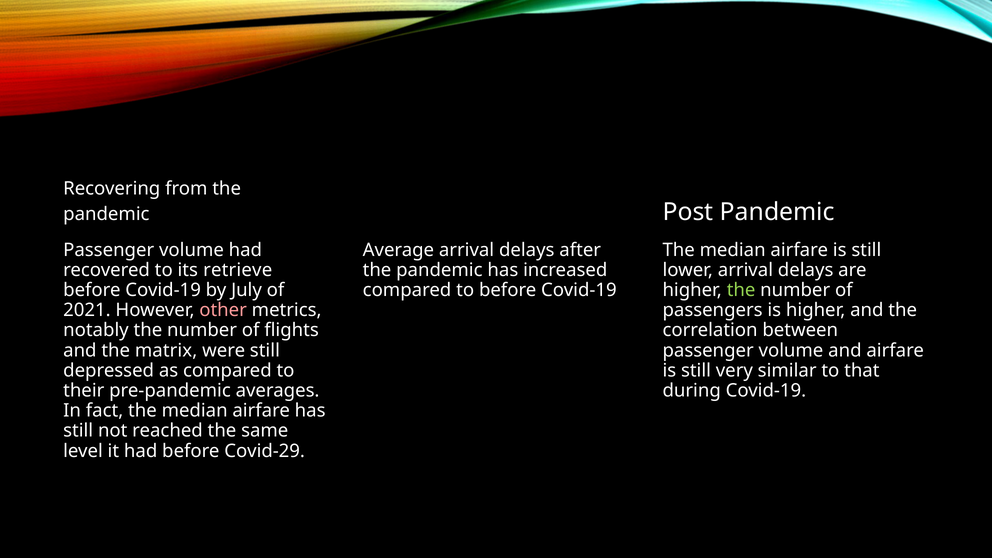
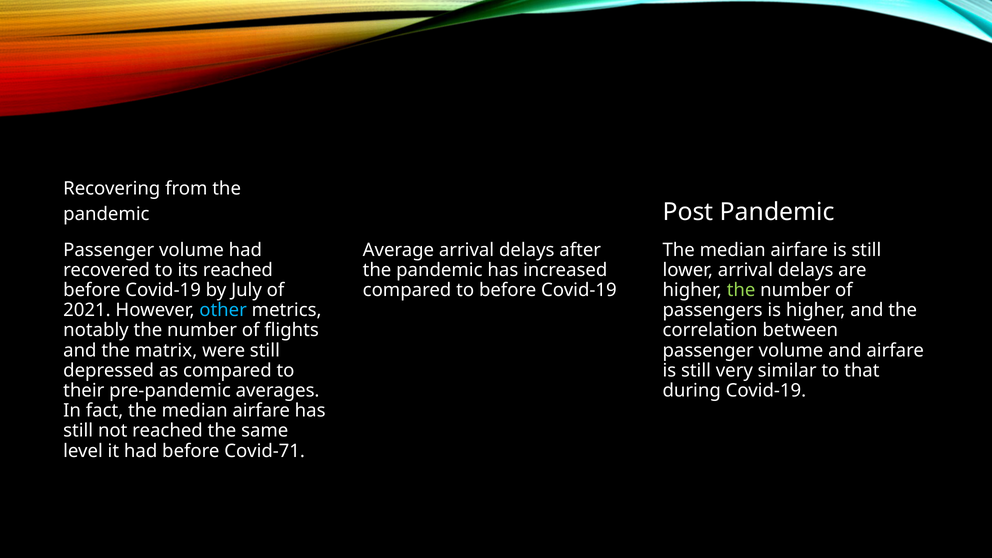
its retrieve: retrieve -> reached
other colour: pink -> light blue
Covid-29: Covid-29 -> Covid-71
